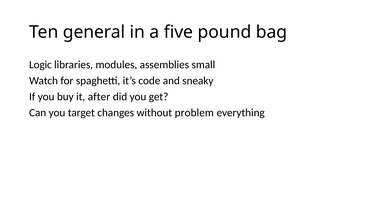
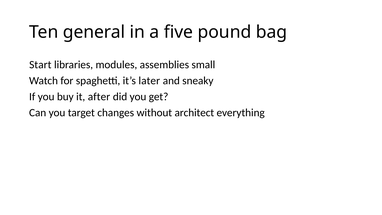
Logic: Logic -> Start
code: code -> later
problem: problem -> architect
